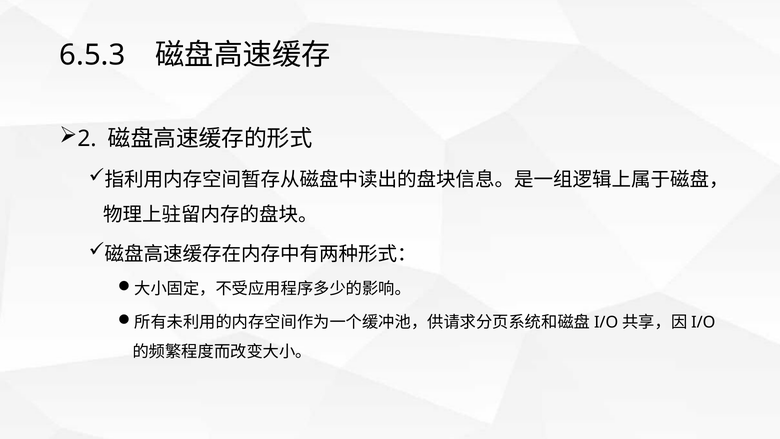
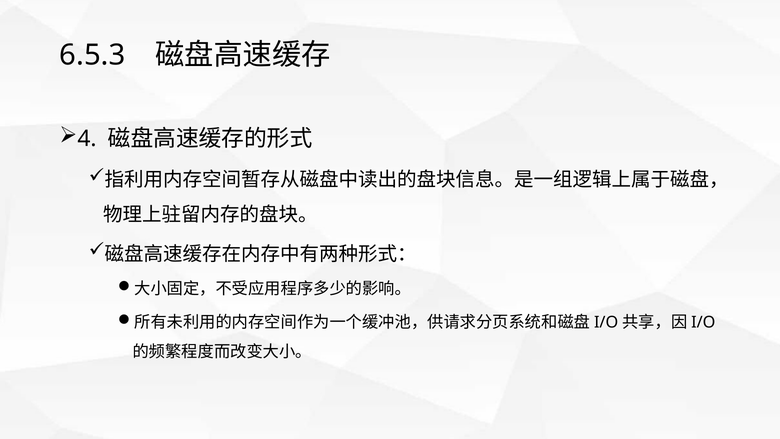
2: 2 -> 4
